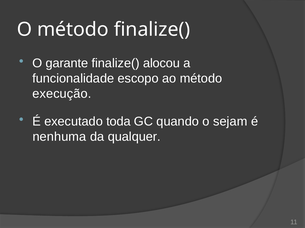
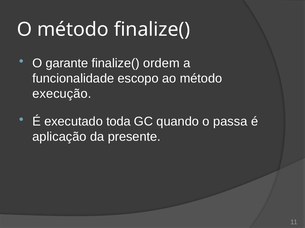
alocou: alocou -> ordem
sejam: sejam -> passa
nenhuma: nenhuma -> aplicação
qualquer: qualquer -> presente
